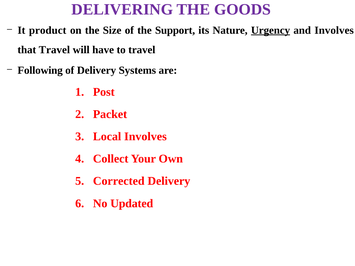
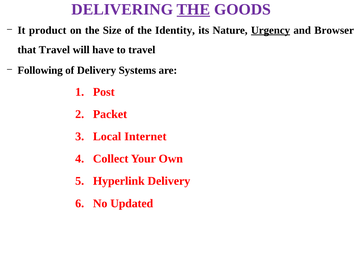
THE at (193, 10) underline: none -> present
Support: Support -> Identity
and Involves: Involves -> Browser
Local Involves: Involves -> Internet
Corrected: Corrected -> Hyperlink
